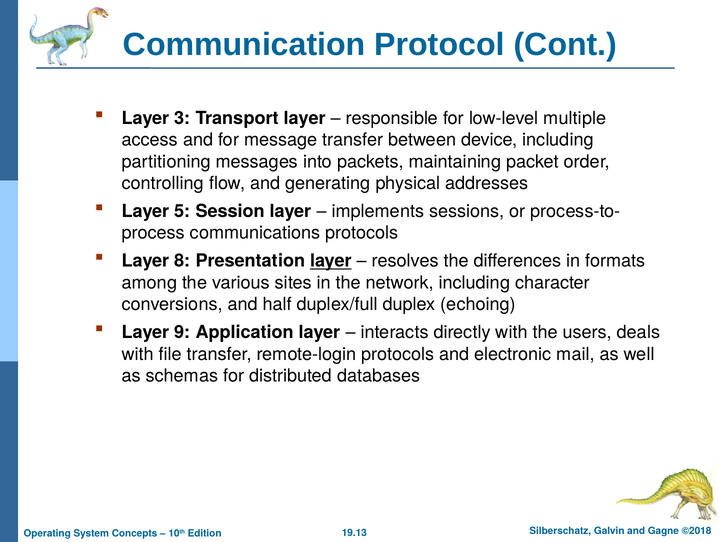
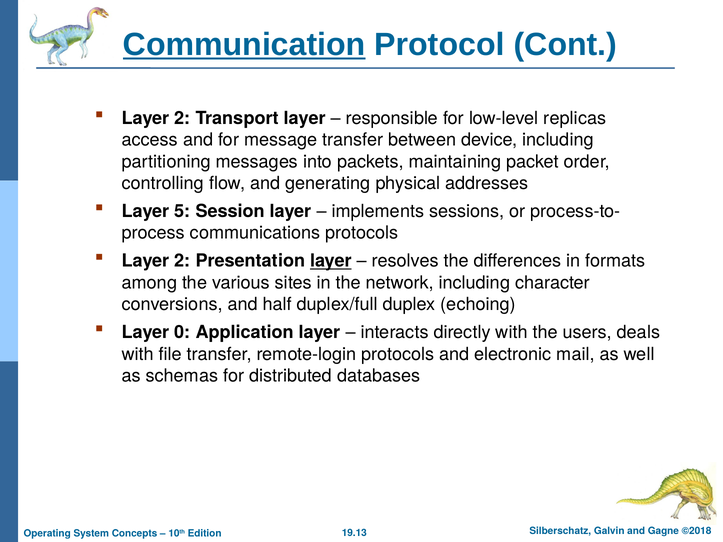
Communication underline: none -> present
3 at (182, 118): 3 -> 2
multiple: multiple -> replicas
8 at (182, 261): 8 -> 2
9: 9 -> 0
